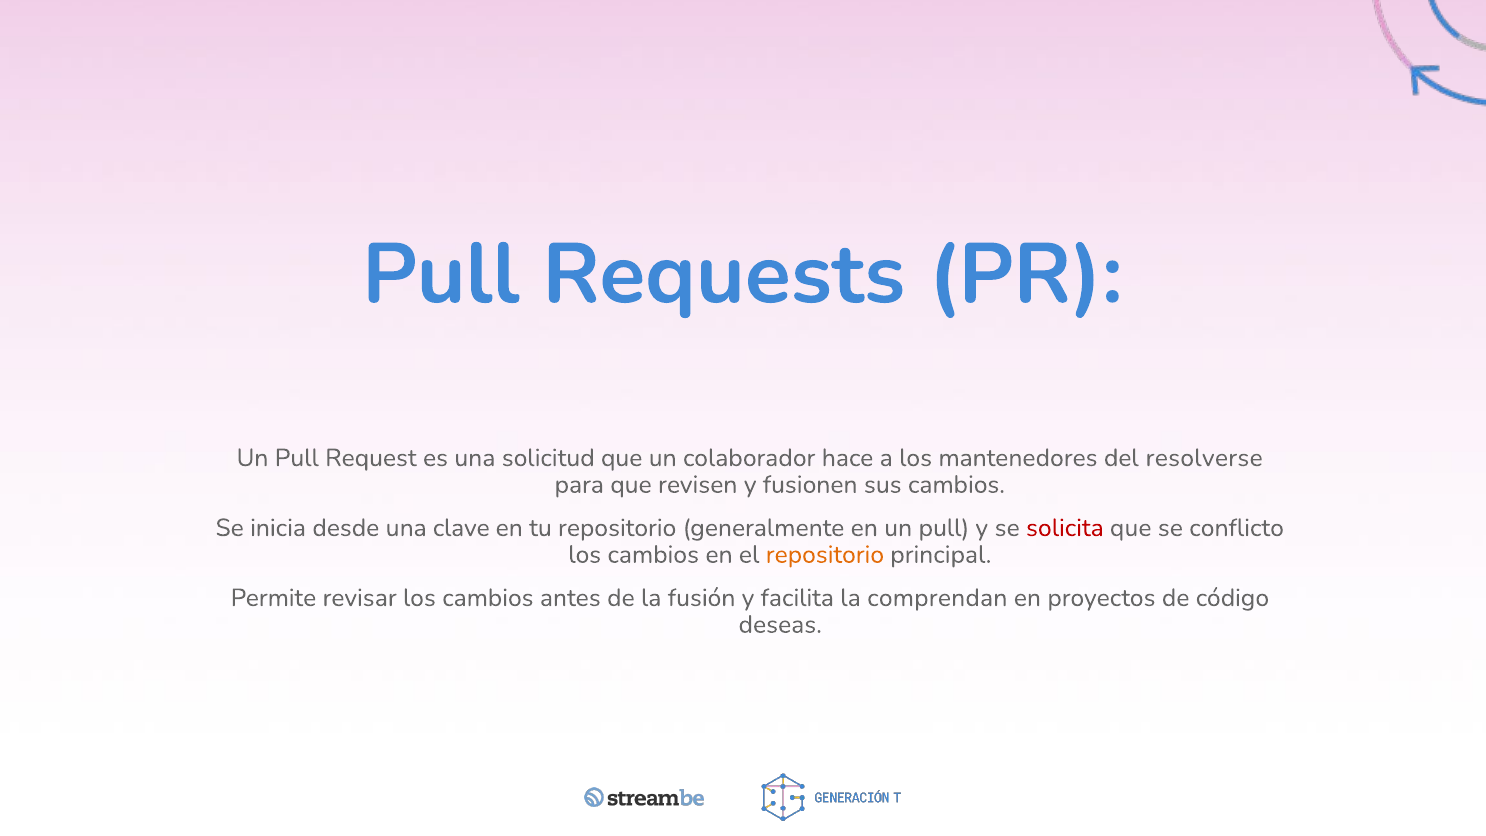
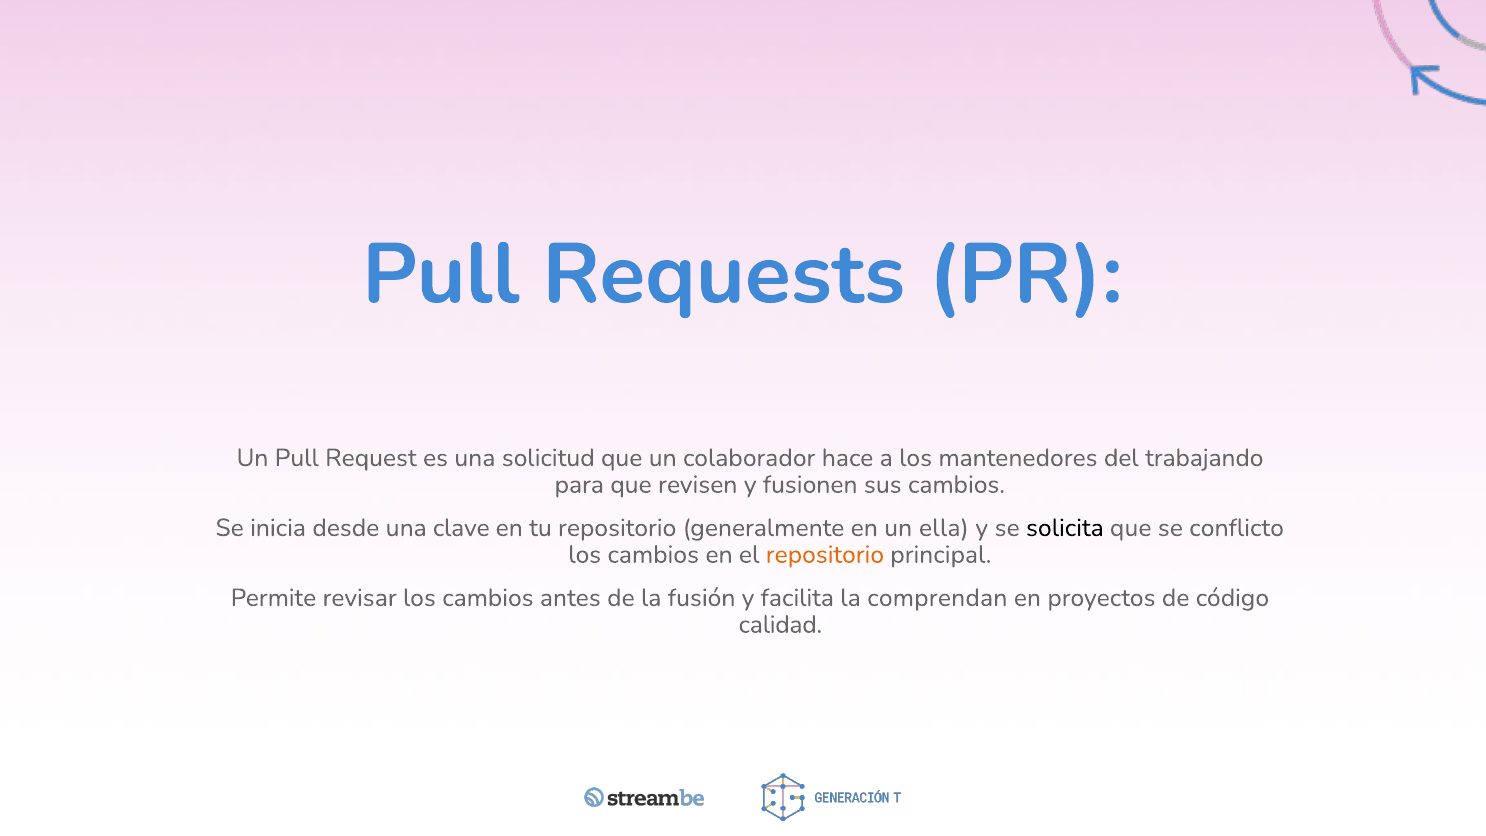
resolverse: resolverse -> trabajando
en un pull: pull -> ella
solicita colour: red -> black
deseas: deseas -> calidad
